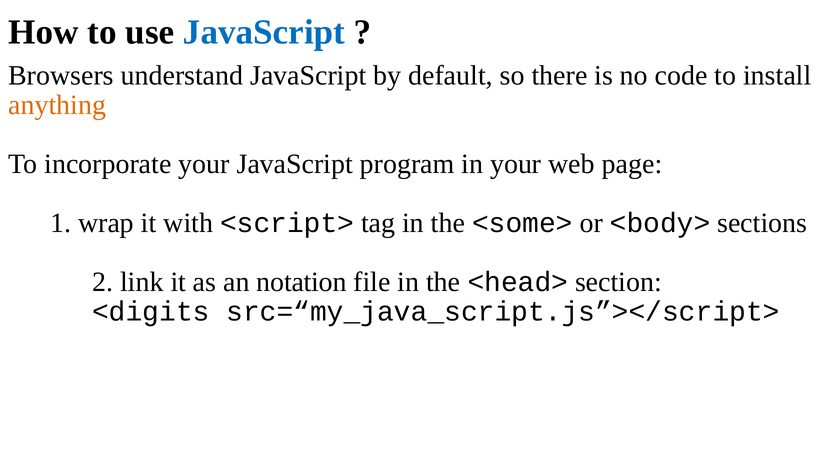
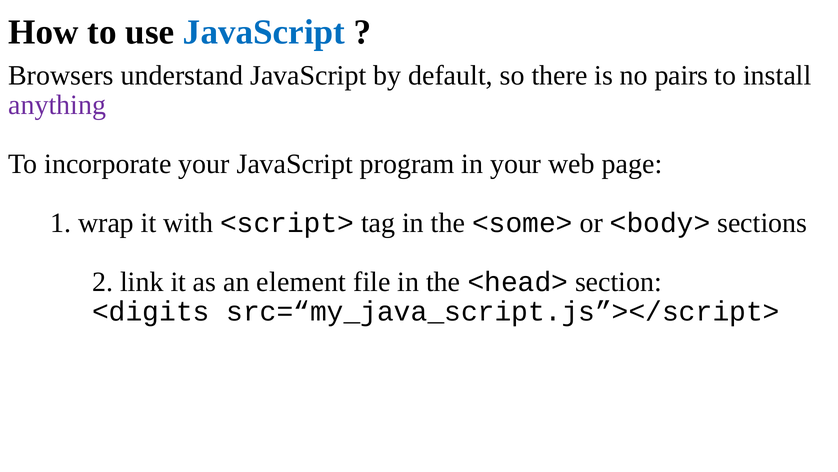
code: code -> pairs
anything colour: orange -> purple
notation: notation -> element
